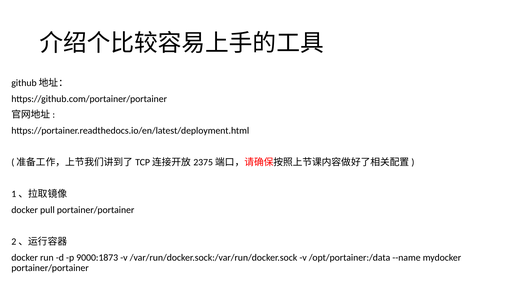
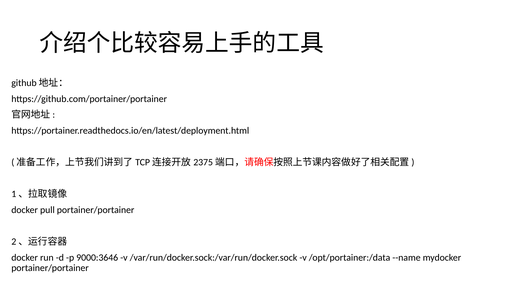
9000:1873: 9000:1873 -> 9000:3646
